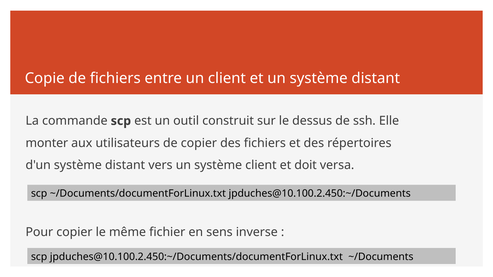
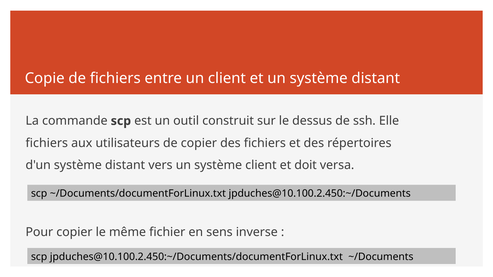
monter at (47, 143): monter -> fichiers
